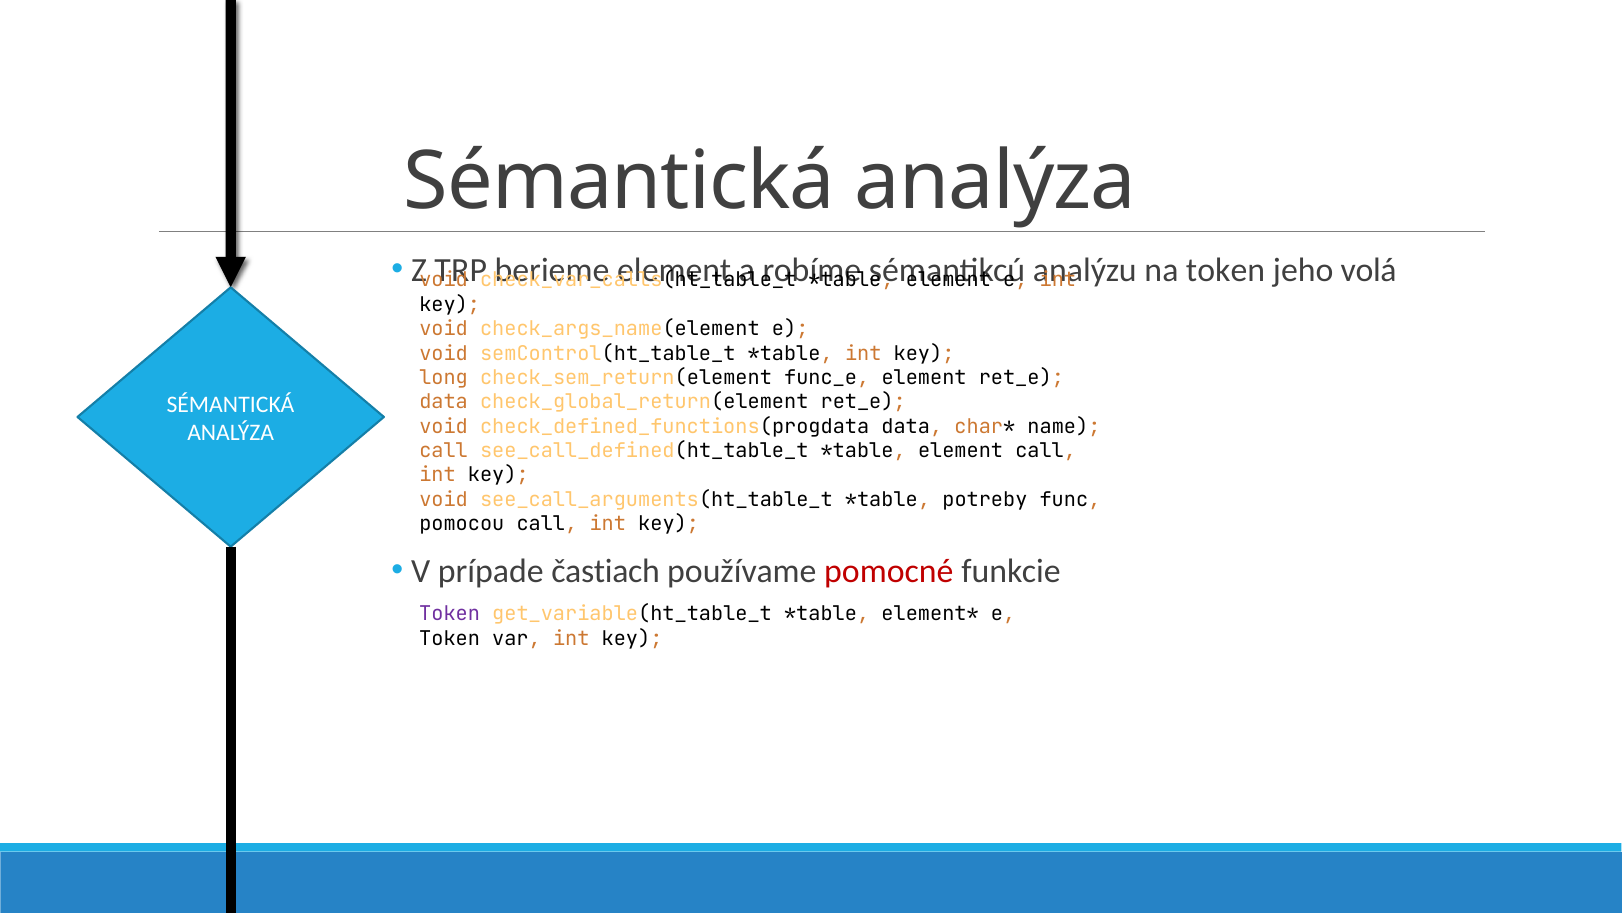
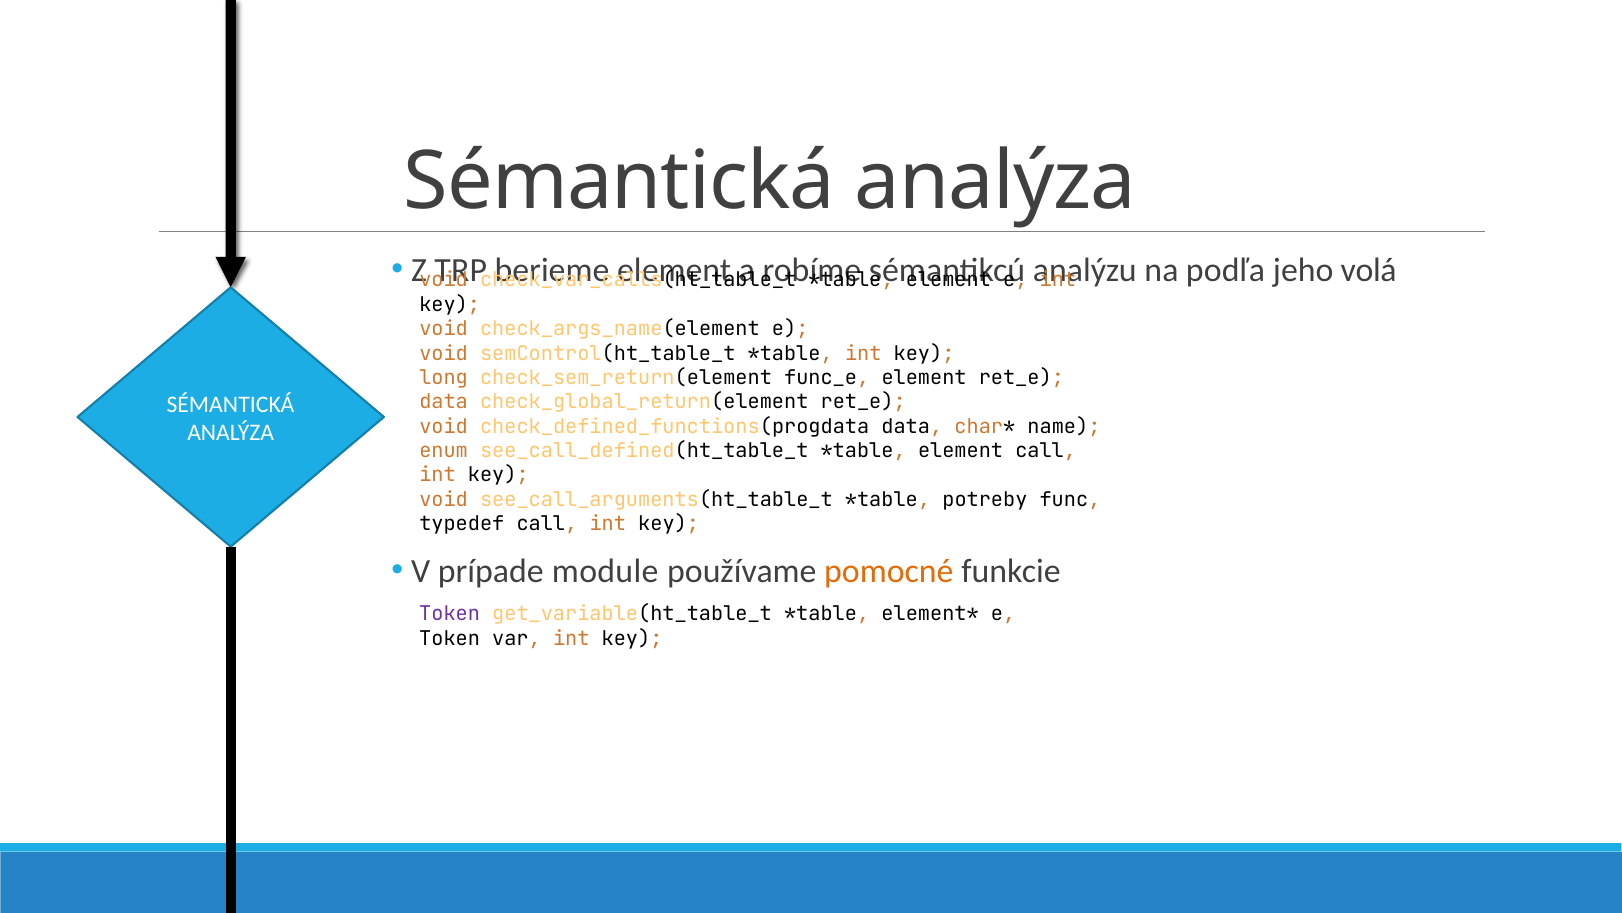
na token: token -> podľa
call at (444, 450): call -> enum
pomocou: pomocou -> typedef
častiach: častiach -> module
pomocné colour: red -> orange
